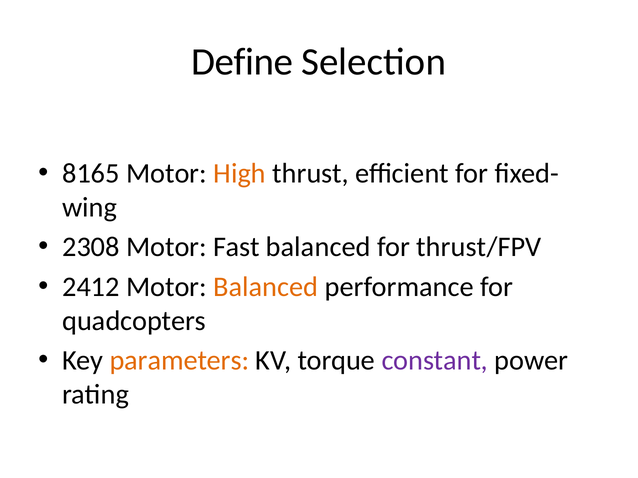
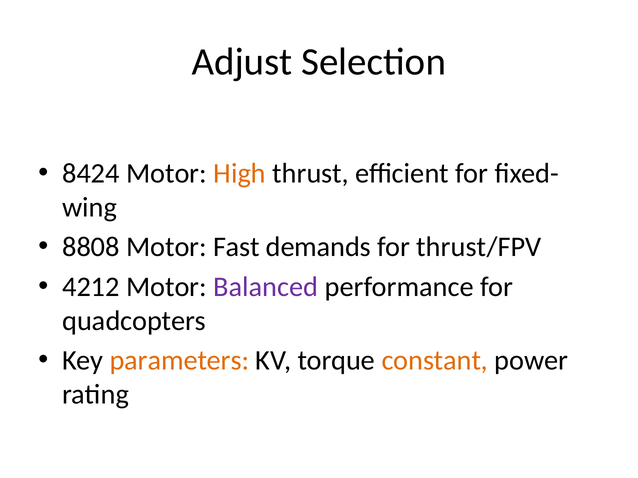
Define: Define -> Adjust
8165: 8165 -> 8424
2308: 2308 -> 8808
Fast balanced: balanced -> demands
2412: 2412 -> 4212
Balanced at (266, 287) colour: orange -> purple
constant colour: purple -> orange
